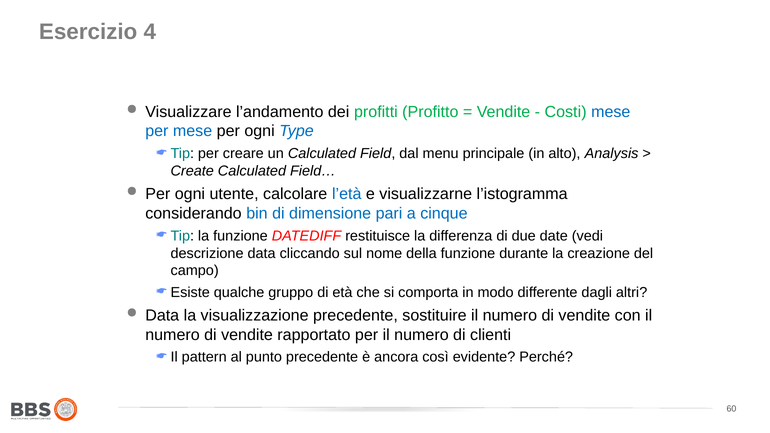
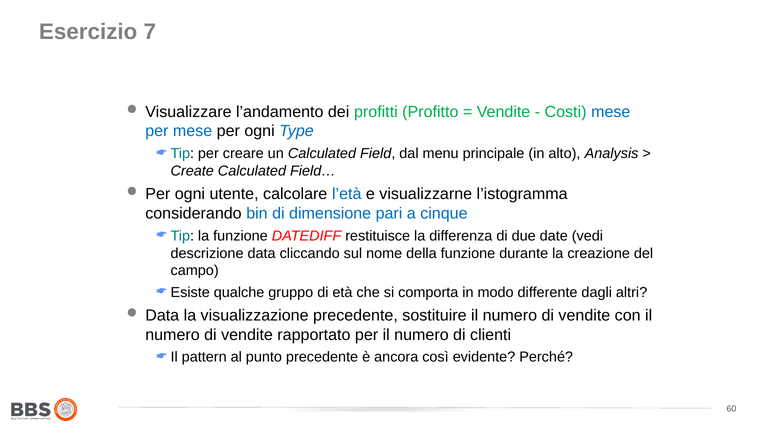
4: 4 -> 7
